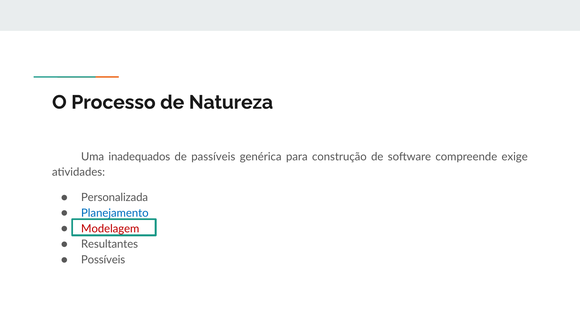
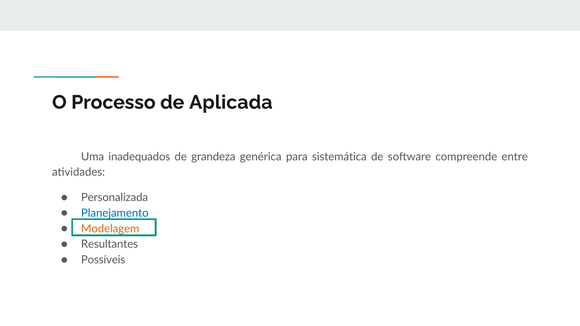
Natureza: Natureza -> Aplicada
passíveis: passíveis -> grandeza
construção: construção -> sistemática
exige: exige -> entre
Modelagem colour: red -> orange
